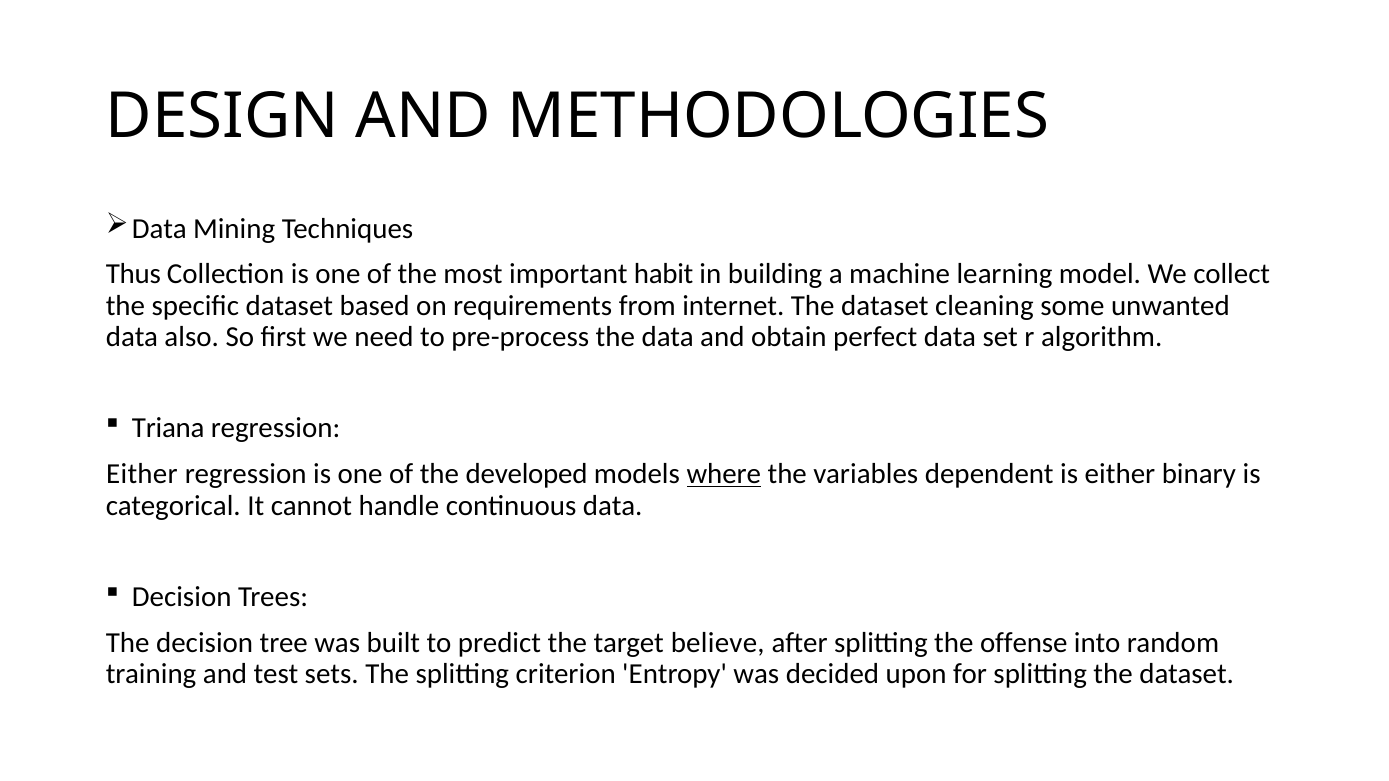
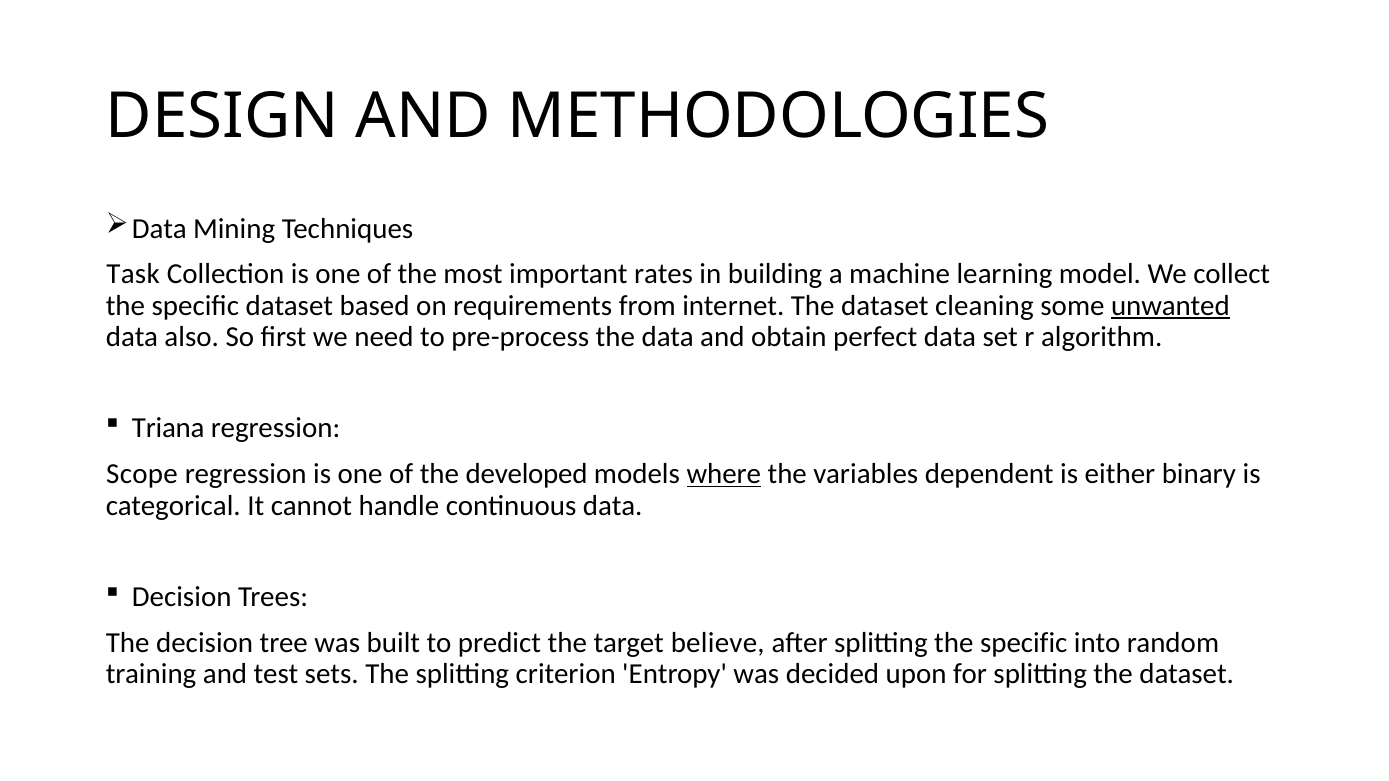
Thus: Thus -> Task
habit: habit -> rates
unwanted underline: none -> present
Either at (142, 474): Either -> Scope
splitting the offense: offense -> specific
